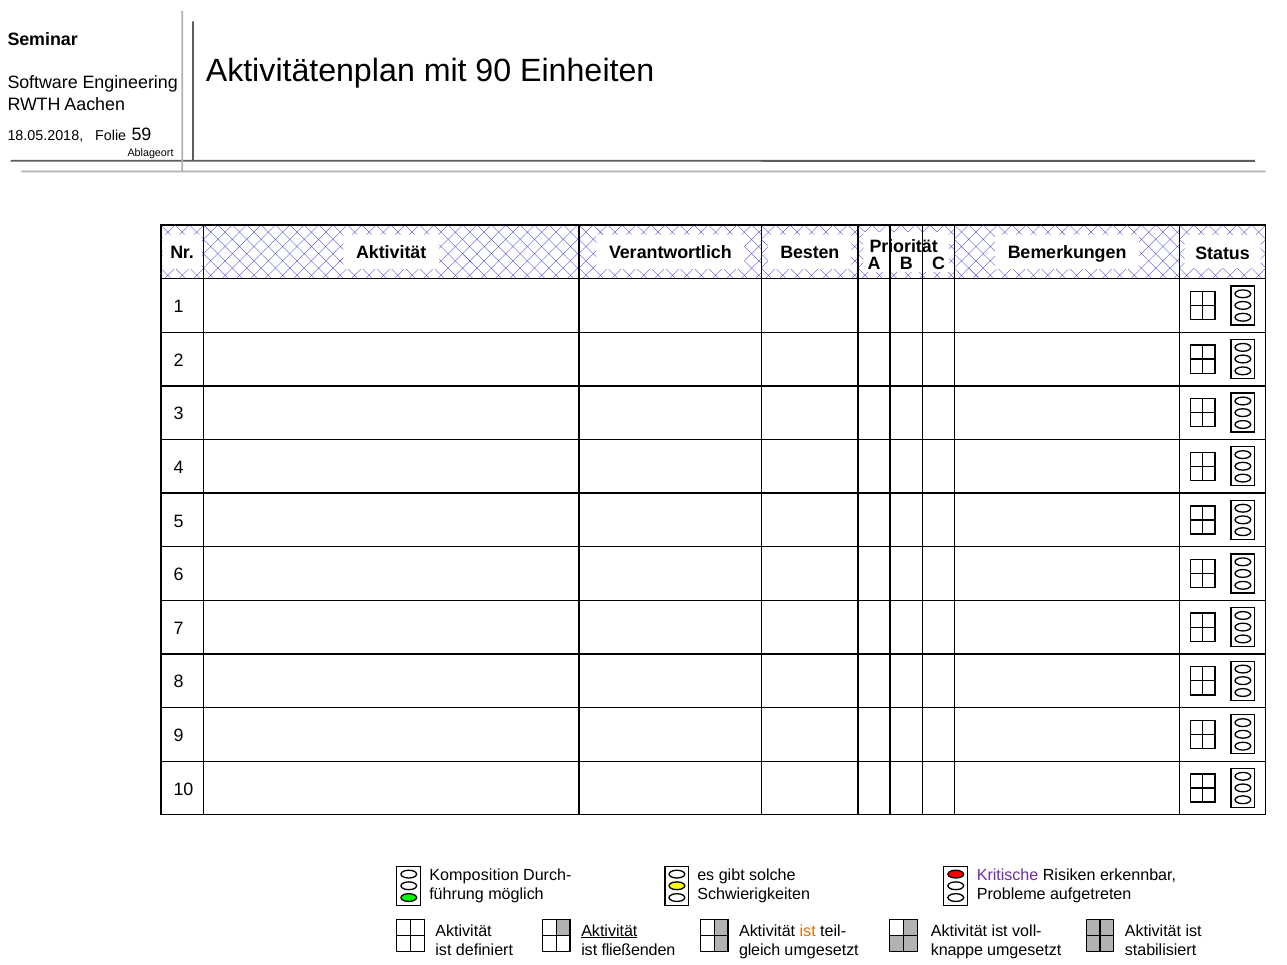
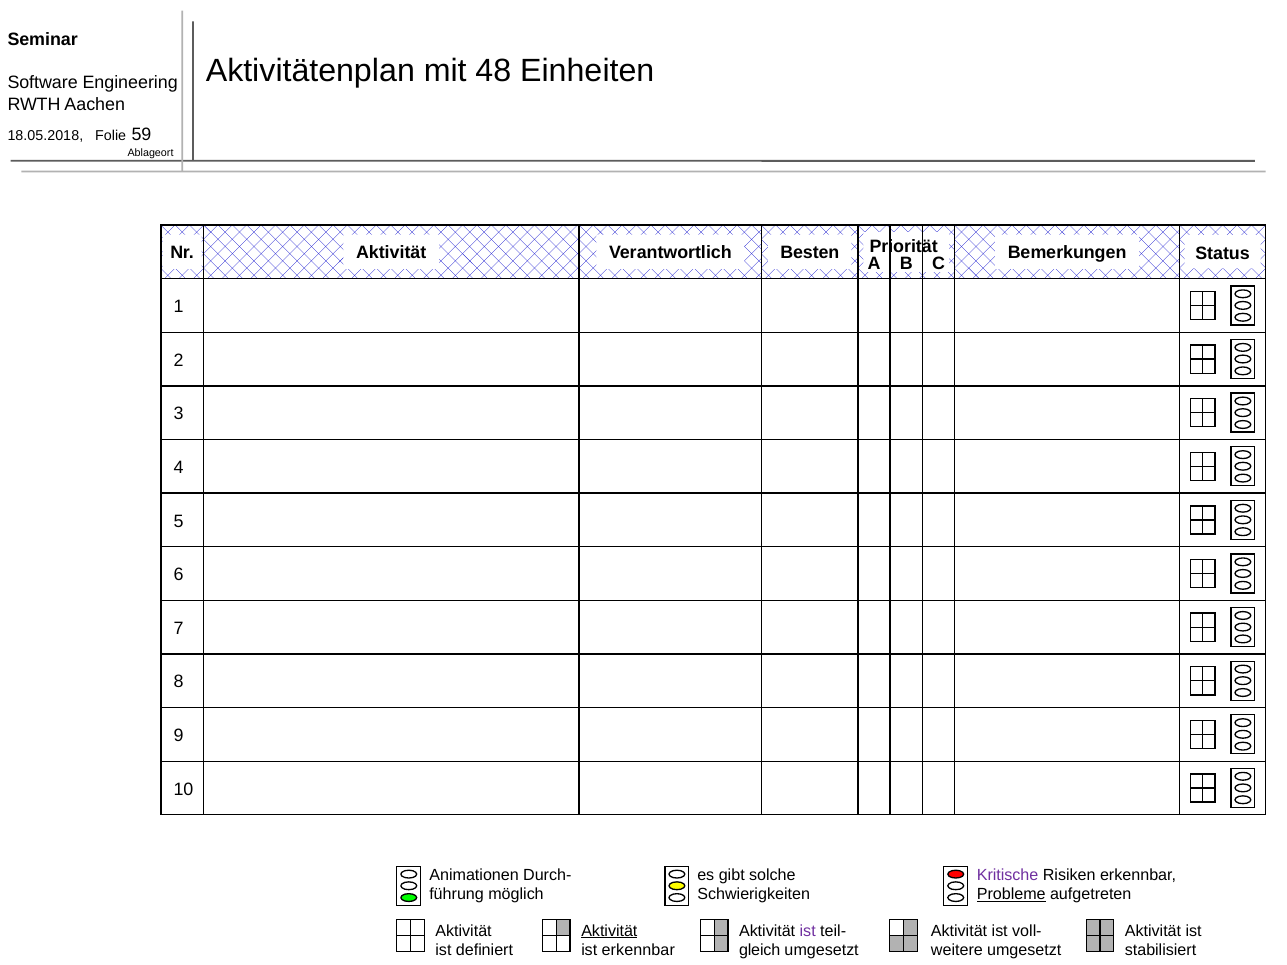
90: 90 -> 48
Komposition: Komposition -> Animationen
Probleme underline: none -> present
ist at (808, 931) colour: orange -> purple
ist fließenden: fließenden -> erkennbar
knappe: knappe -> weitere
